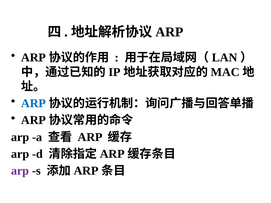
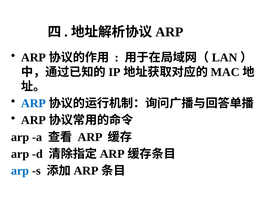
arp at (20, 171) colour: purple -> blue
